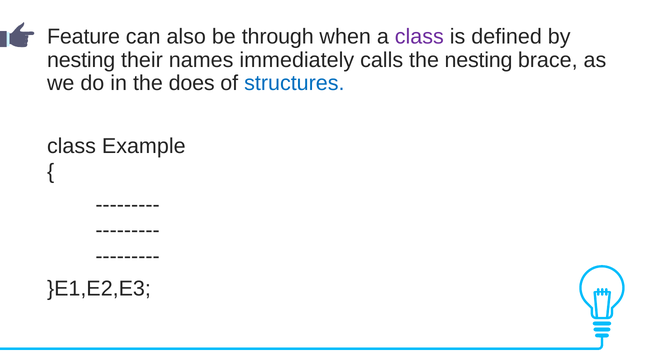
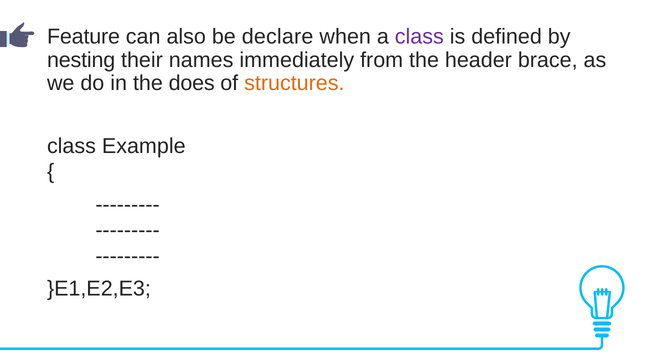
through: through -> declare
calls: calls -> from
the nesting: nesting -> header
structures colour: blue -> orange
